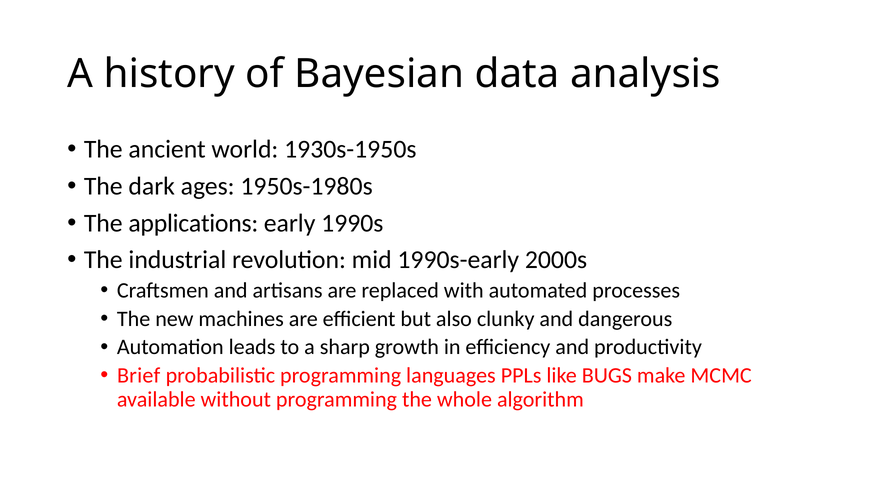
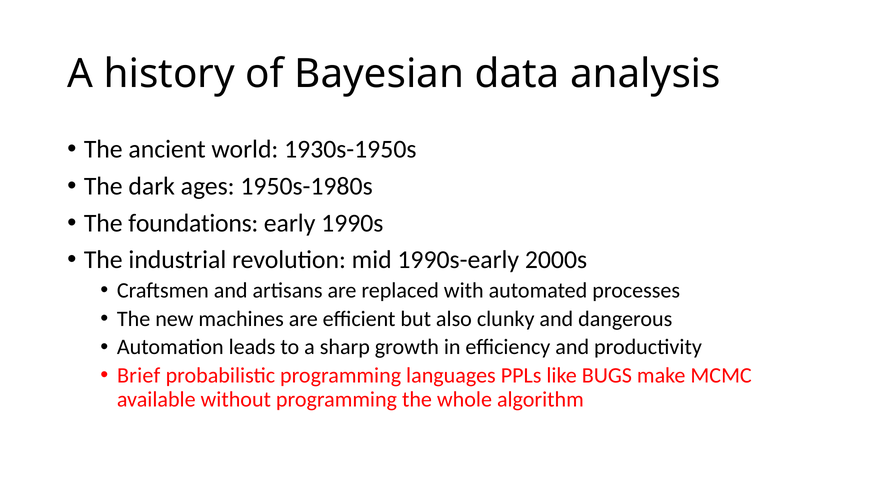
applications: applications -> foundations
